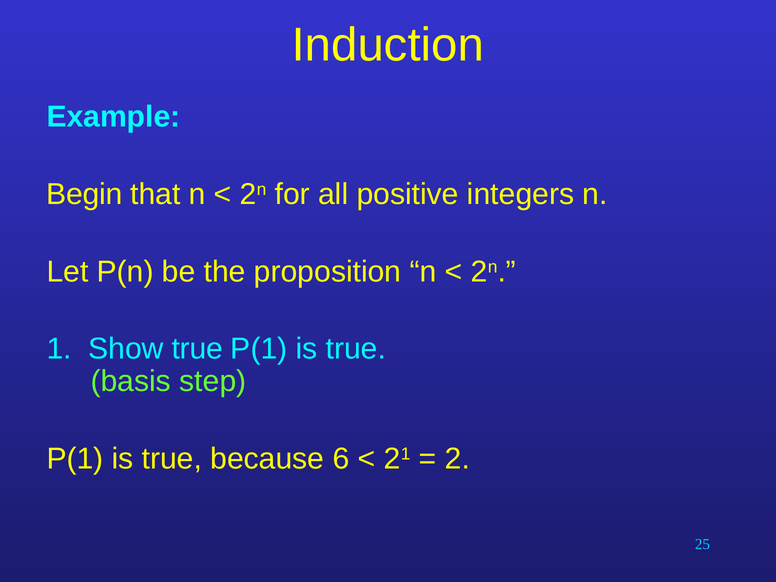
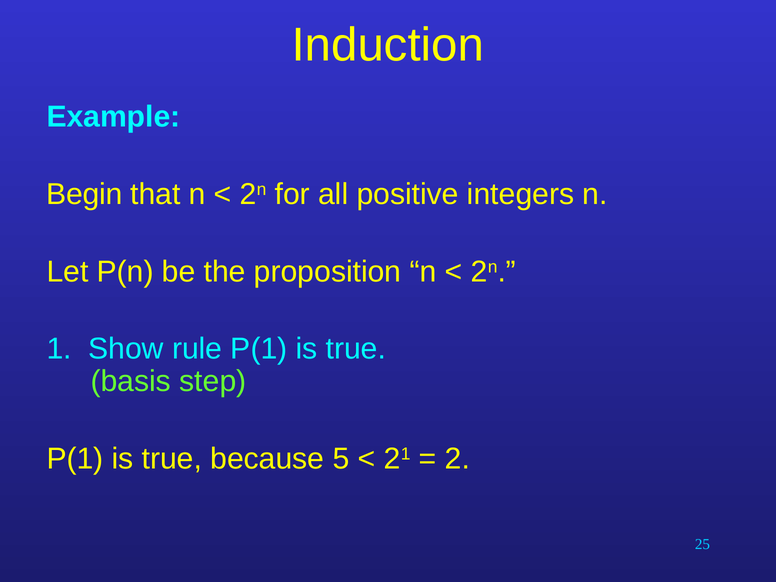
Show true: true -> rule
6: 6 -> 5
